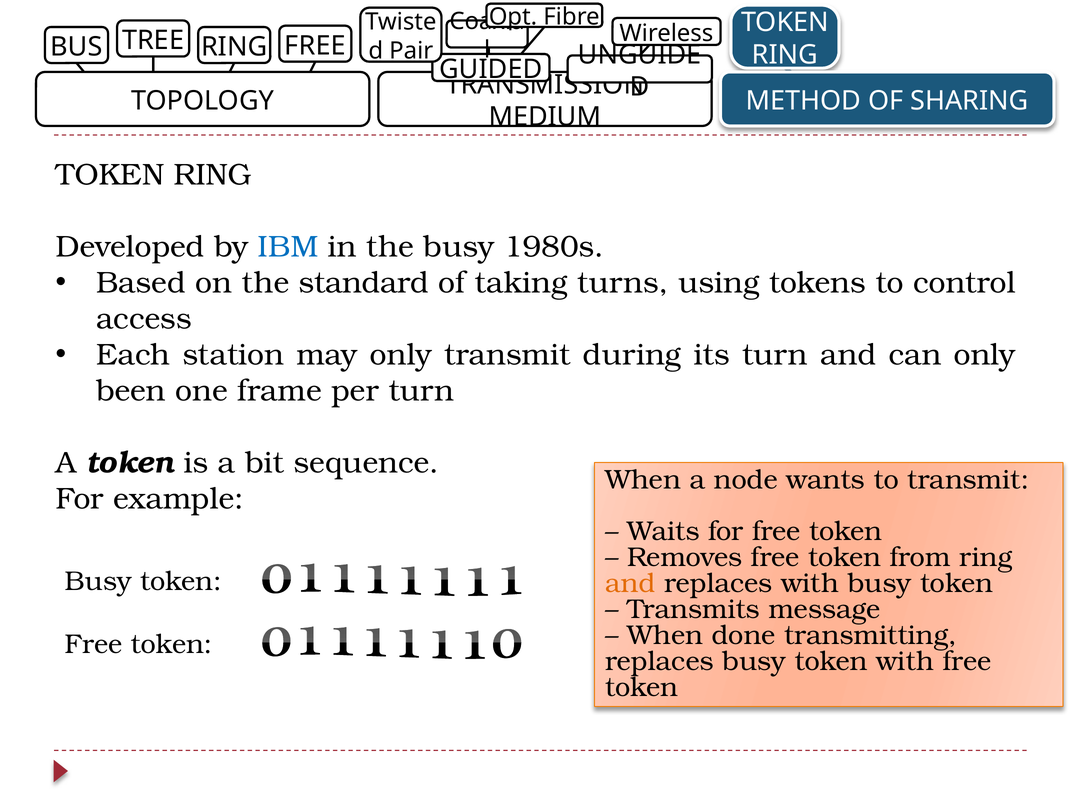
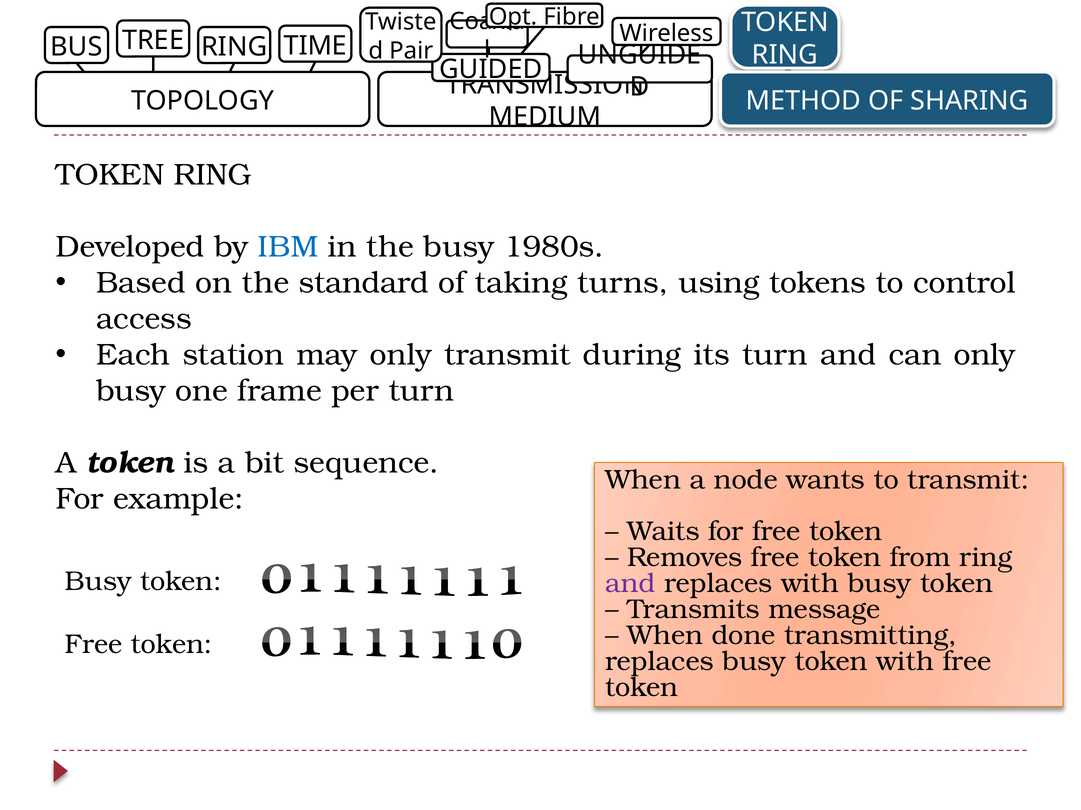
FREE at (315, 46): FREE -> TIME
been at (131, 391): been -> busy
and at (630, 584) colour: orange -> purple
